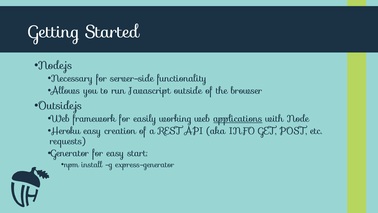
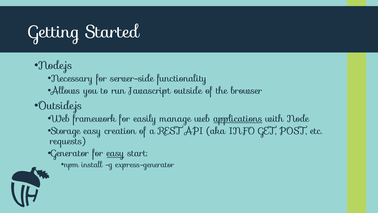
working: working -> manage
Heroku: Heroku -> Storage
easy at (115, 153) underline: none -> present
